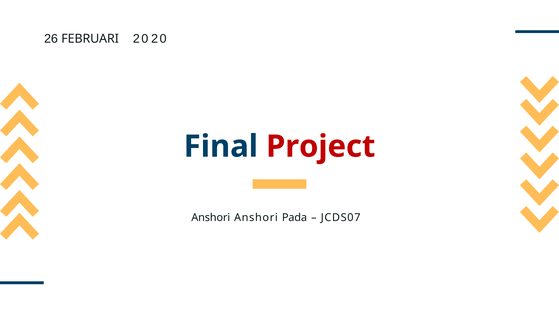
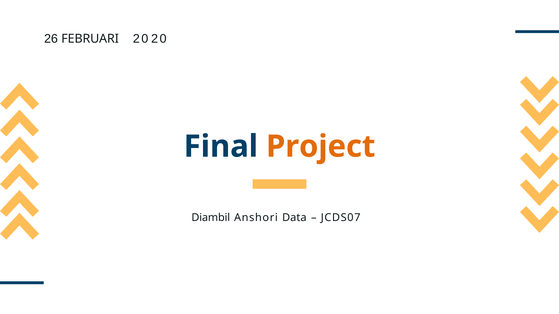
Project colour: red -> orange
Anshori at (211, 218): Anshori -> Diambil
Pada: Pada -> Data
